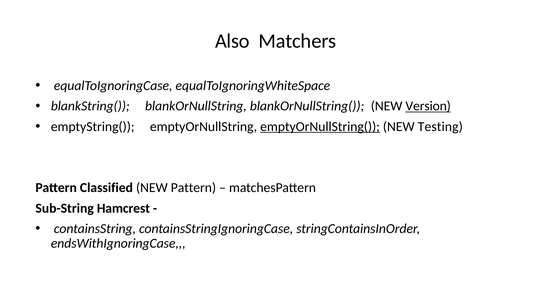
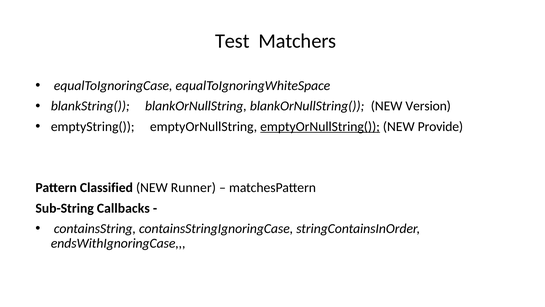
Also: Also -> Test
Version underline: present -> none
Testing: Testing -> Provide
NEW Pattern: Pattern -> Runner
Hamcrest: Hamcrest -> Callbacks
